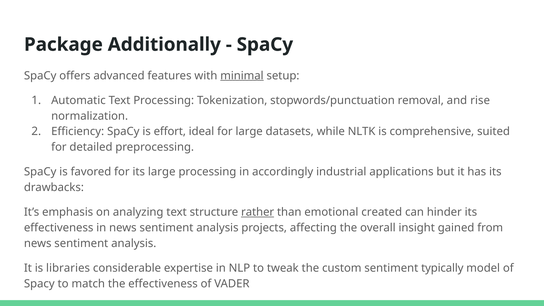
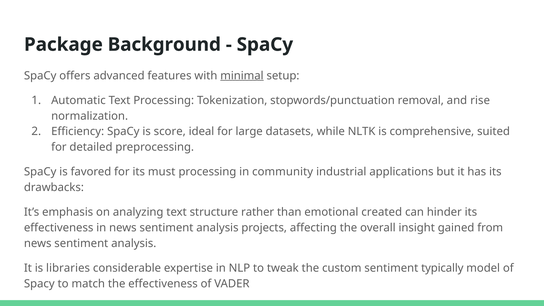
Additionally: Additionally -> Background
effort: effort -> score
its large: large -> must
accordingly: accordingly -> community
rather underline: present -> none
